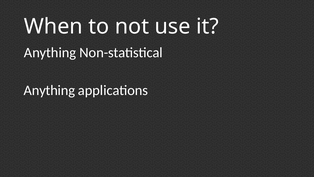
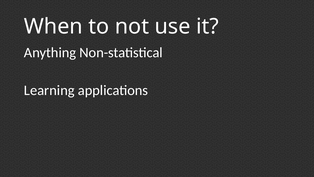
Anything at (49, 90): Anything -> Learning
